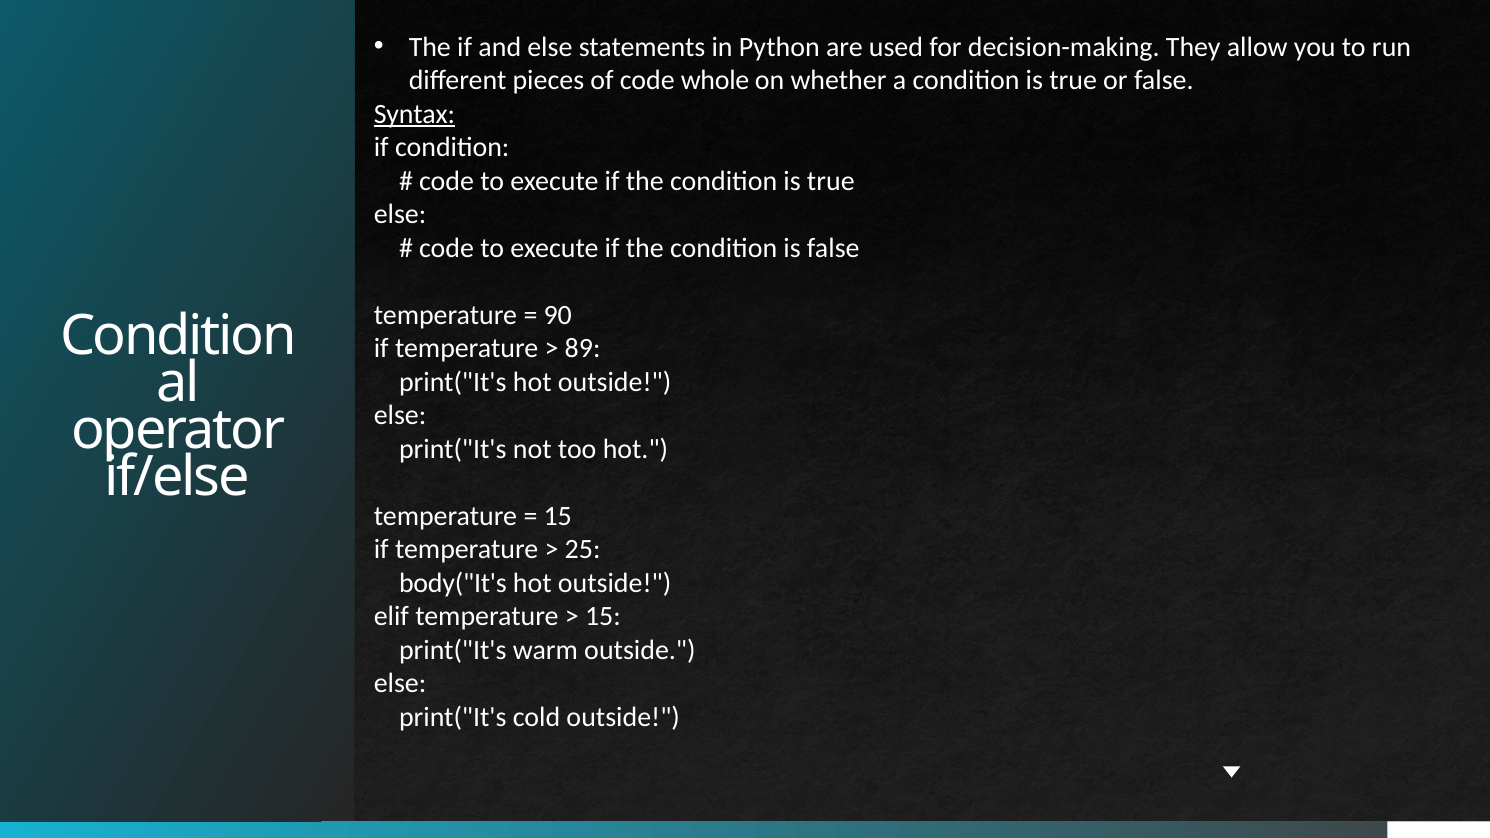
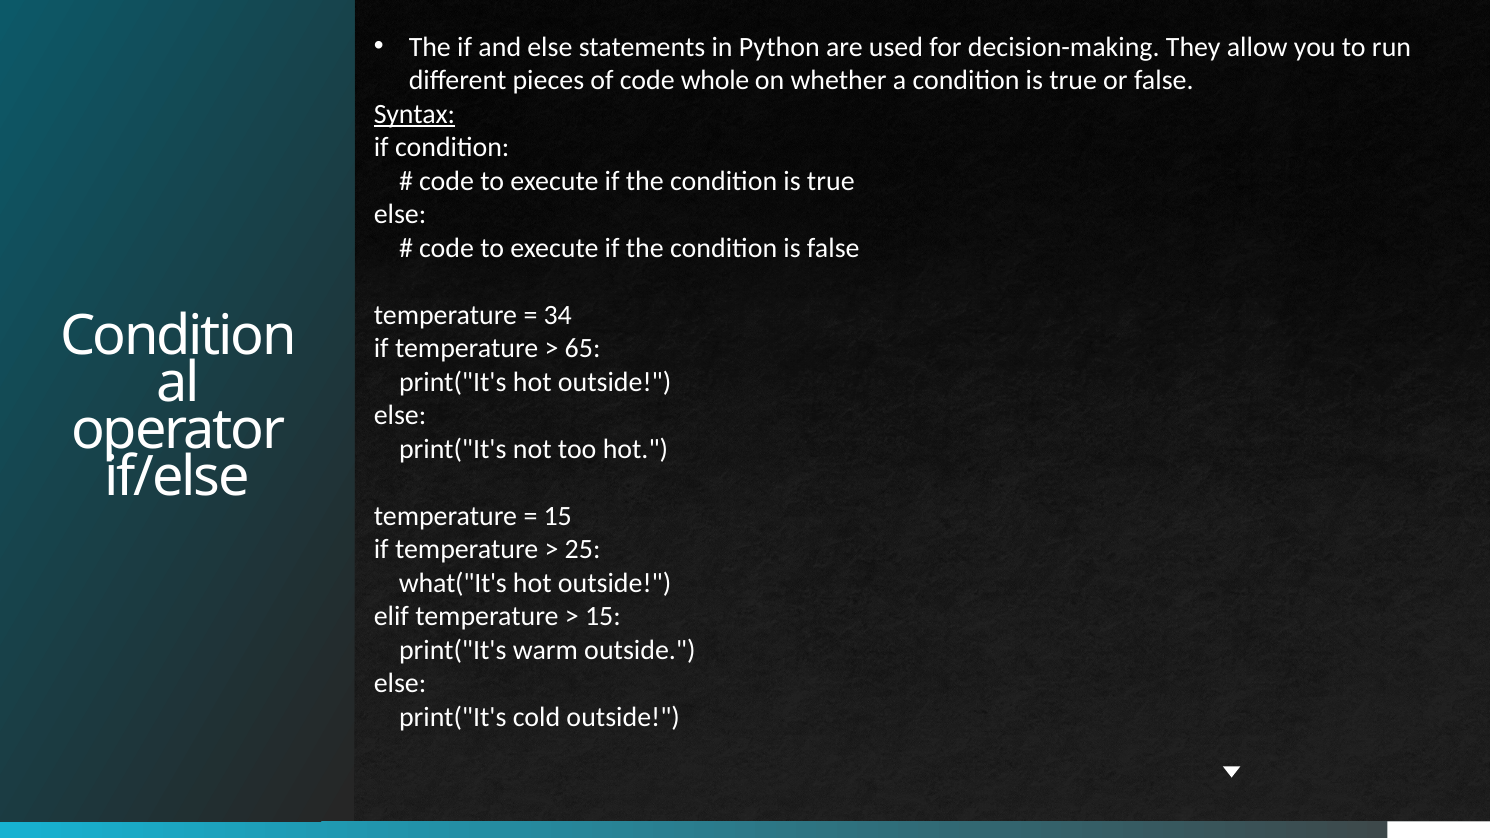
90: 90 -> 34
89: 89 -> 65
body("It's: body("It's -> what("It's
